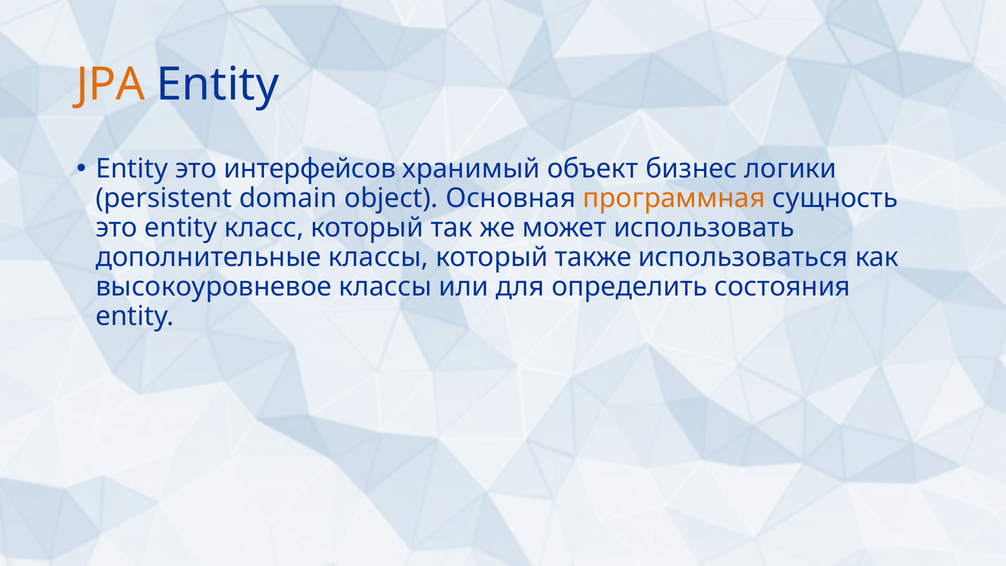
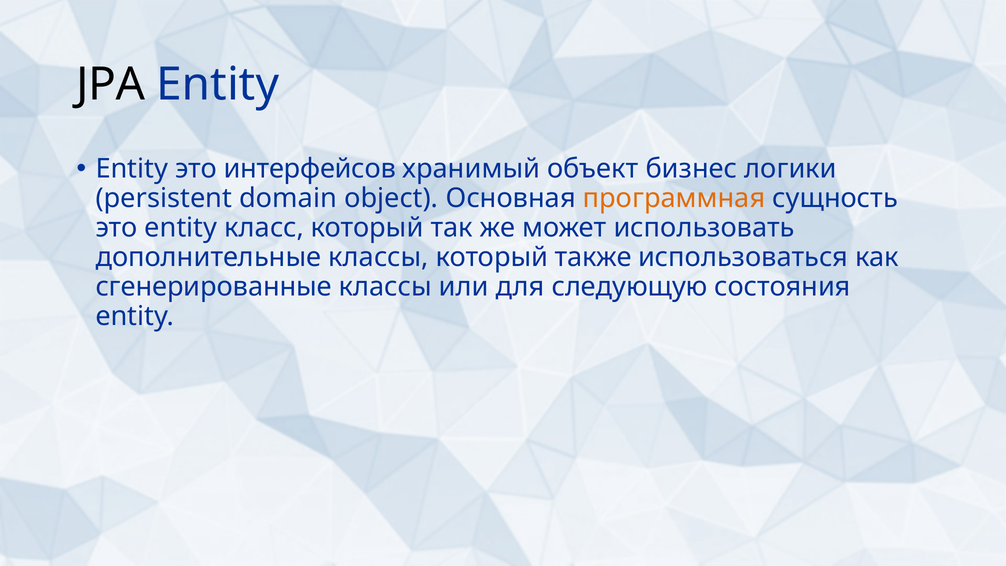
JPA colour: orange -> black
высокоуровневое: высокоуровневое -> сгенерированные
определить: определить -> следующую
